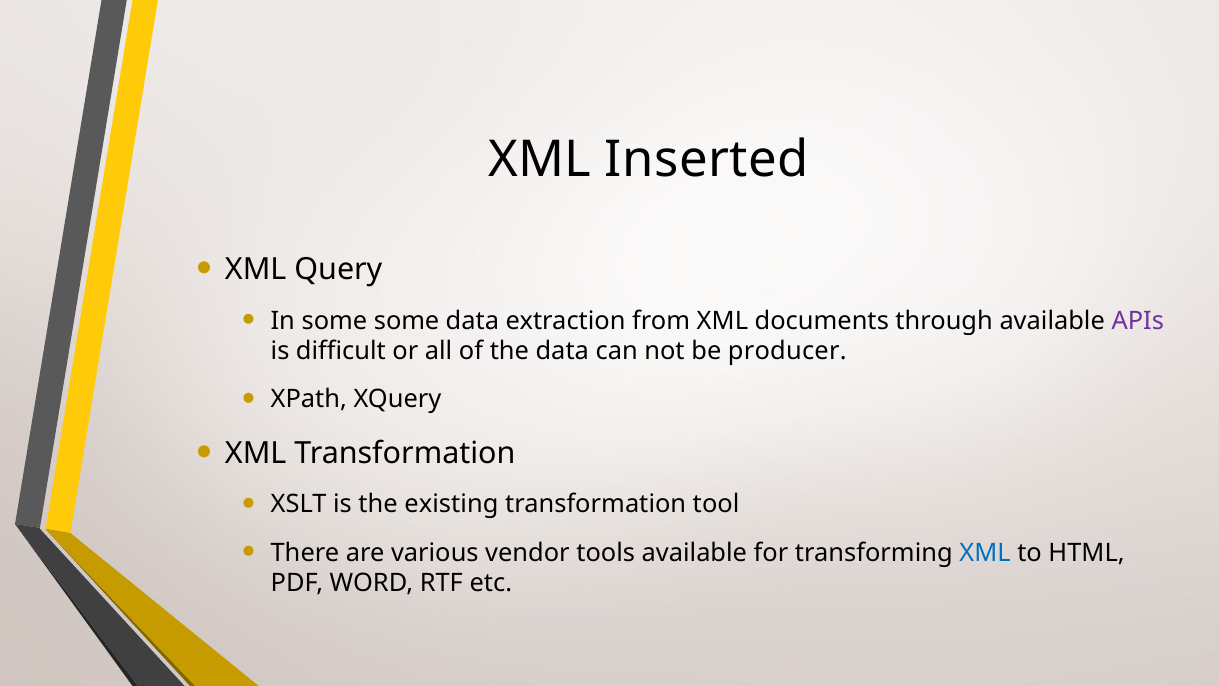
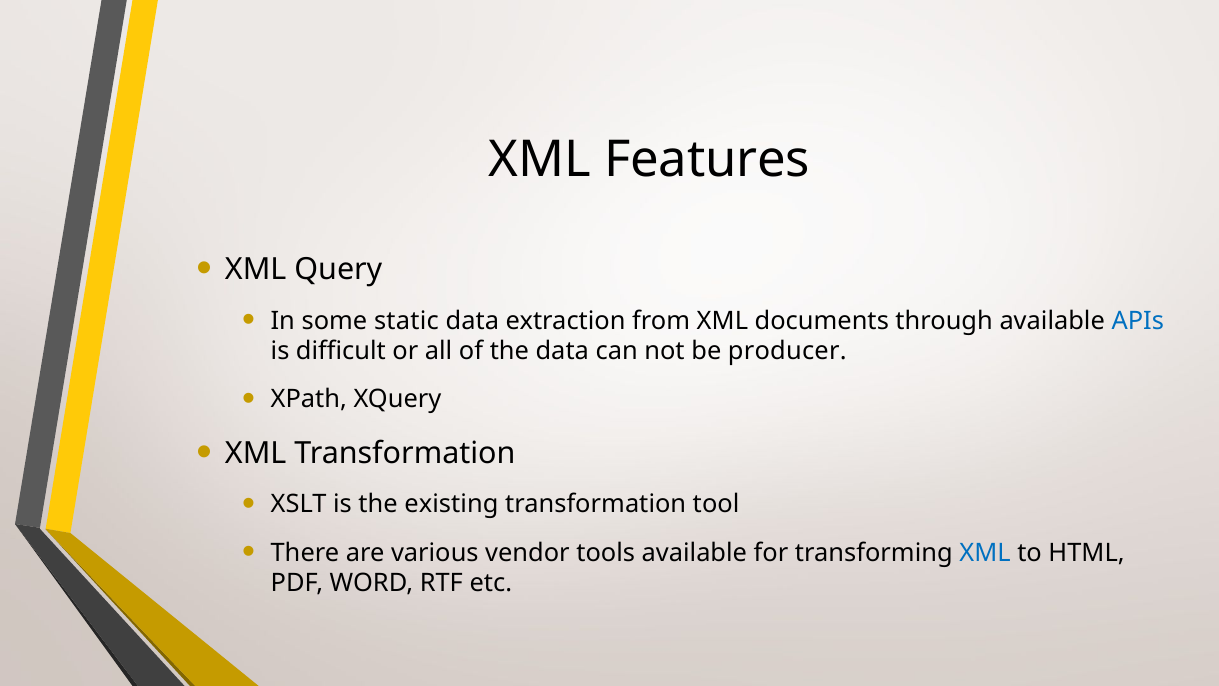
Inserted: Inserted -> Features
some some: some -> static
APIs colour: purple -> blue
